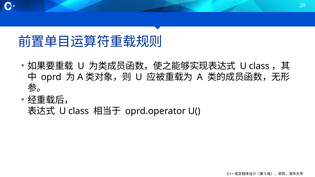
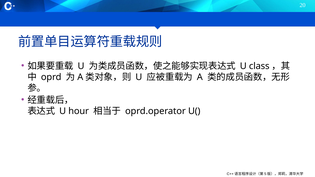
class at (79, 111): class -> hour
